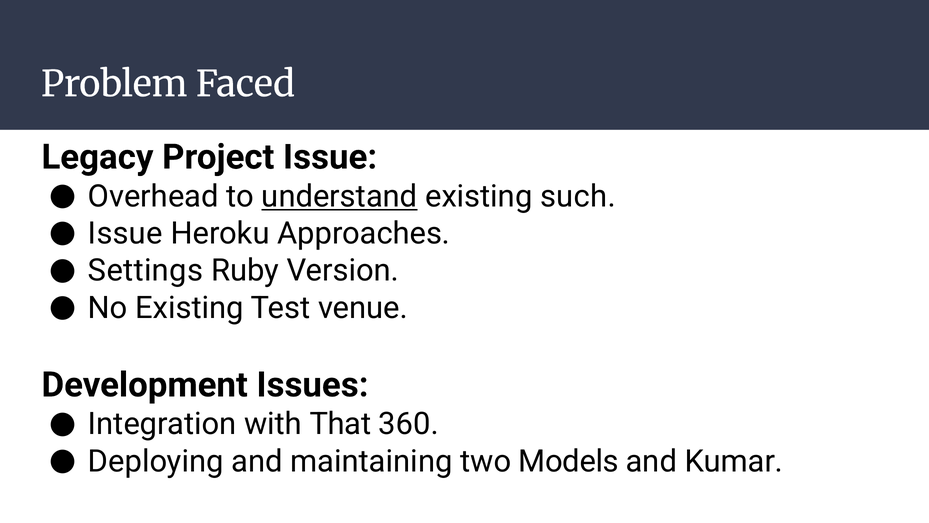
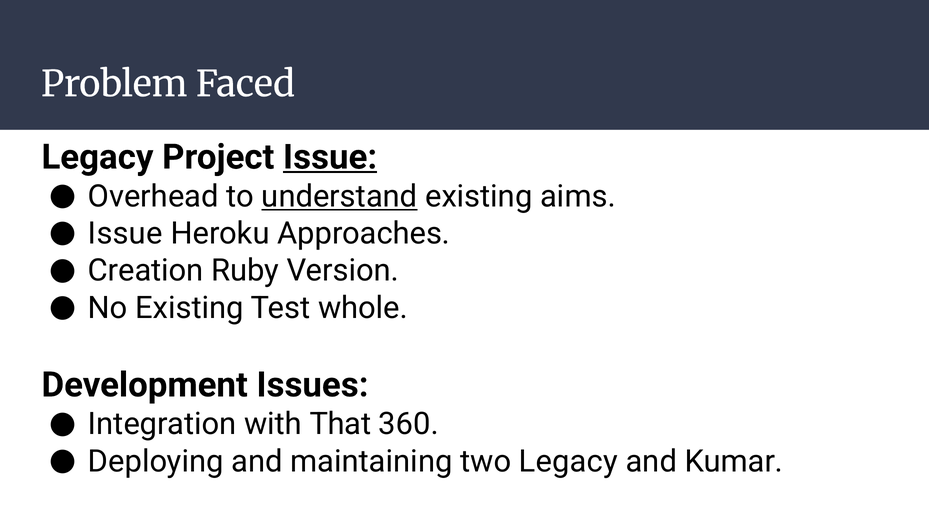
Issue at (330, 157) underline: none -> present
such: such -> aims
Settings: Settings -> Creation
venue: venue -> whole
two Models: Models -> Legacy
